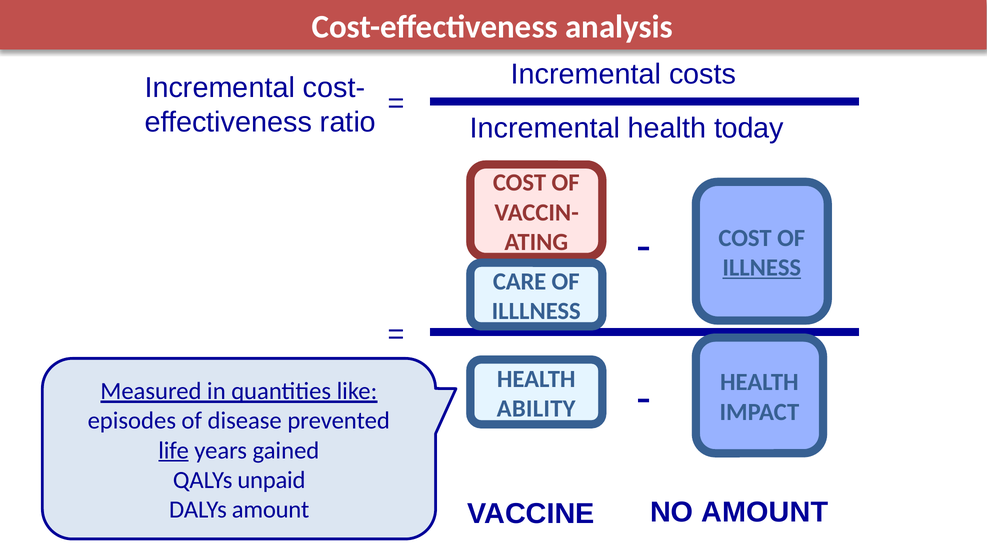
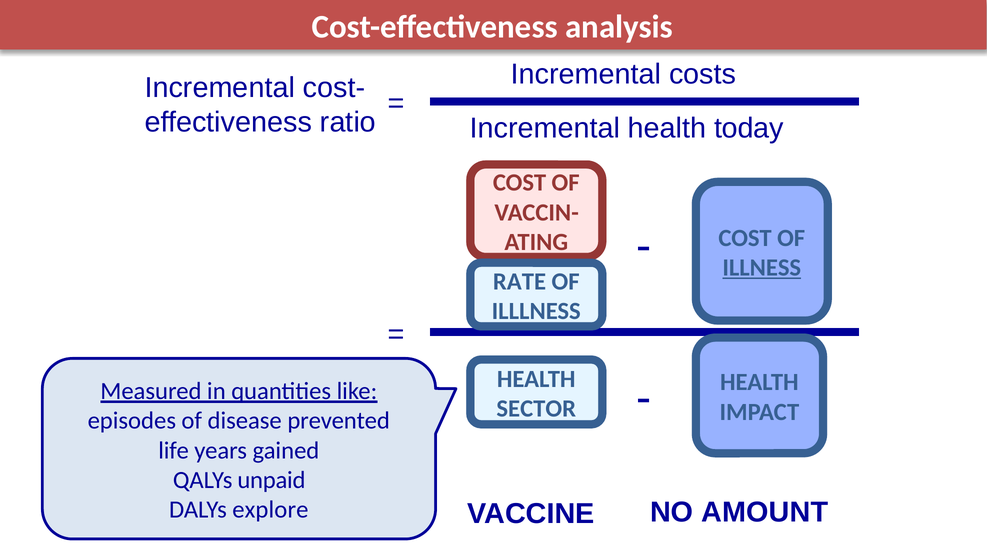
CARE: CARE -> RATE
ABILITY: ABILITY -> SECTOR
life underline: present -> none
DALYs amount: amount -> explore
